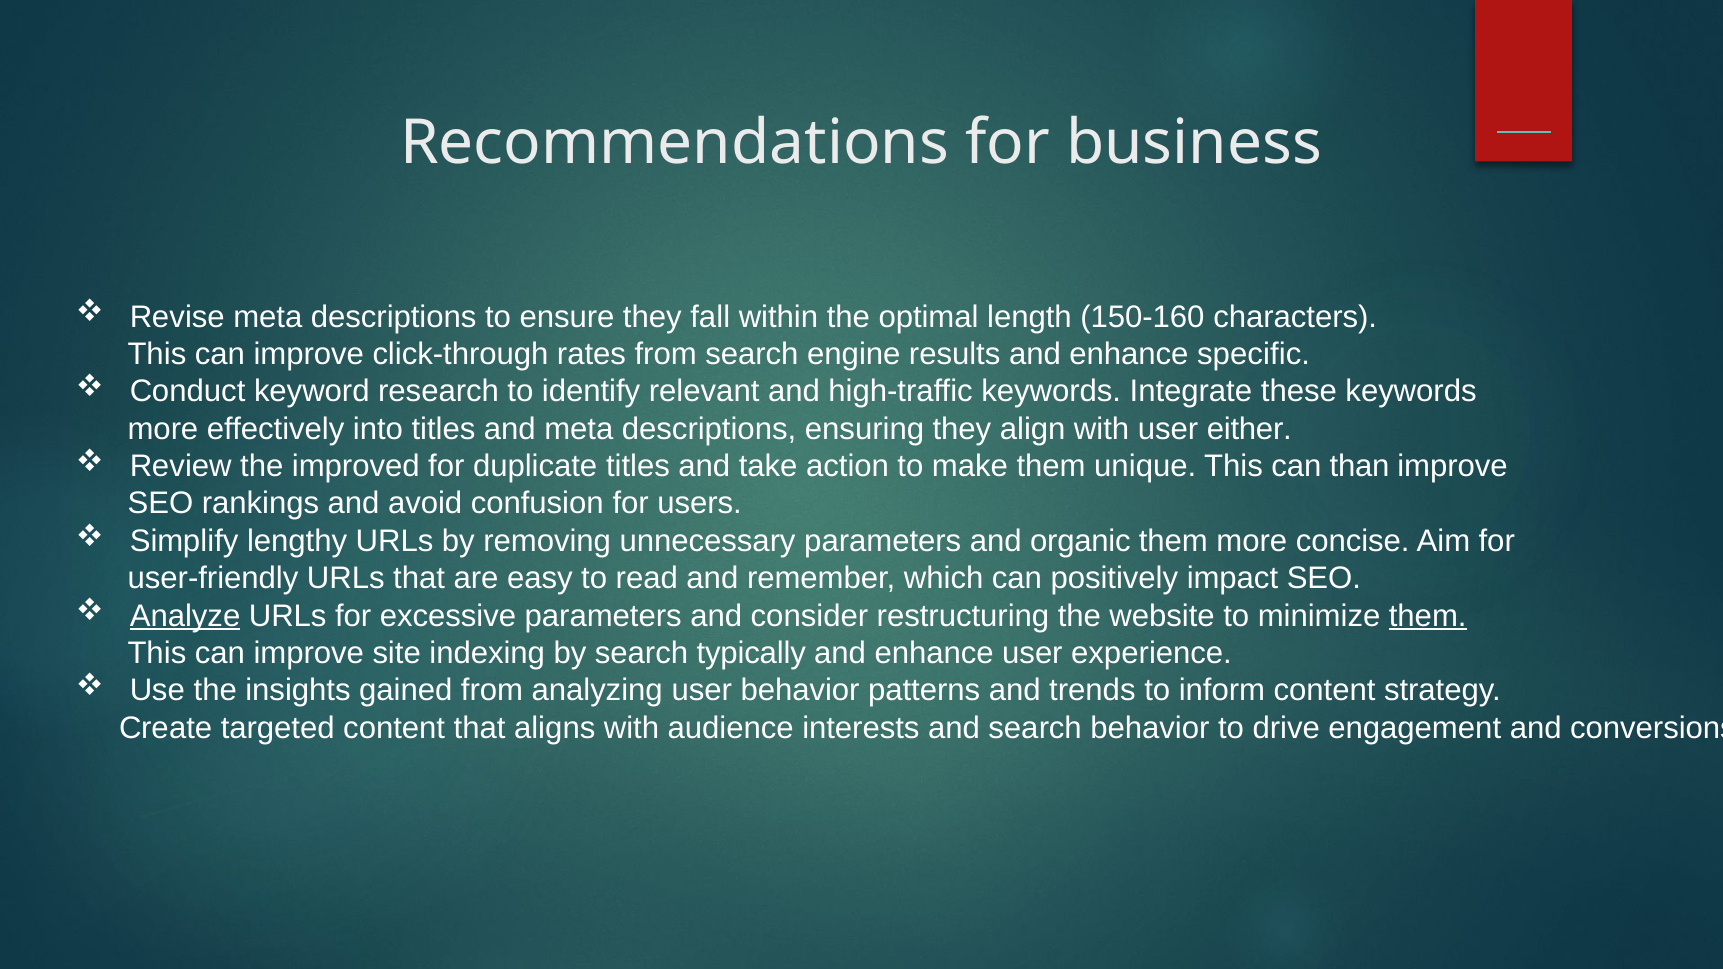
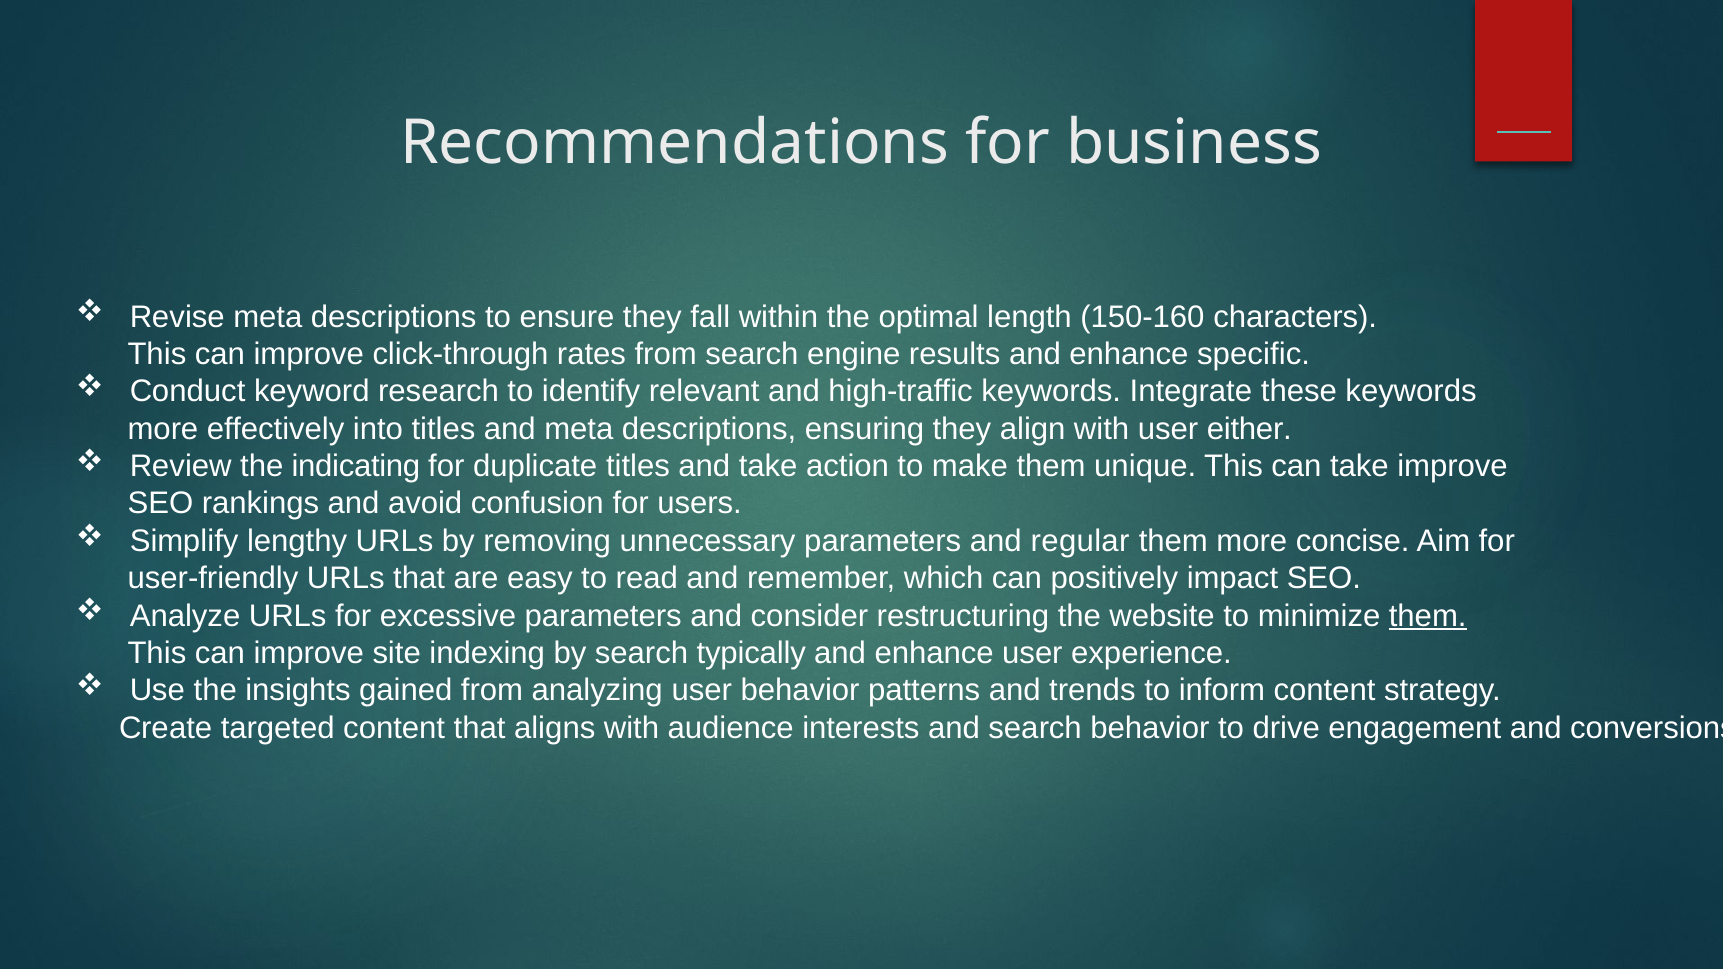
improved: improved -> indicating
can than: than -> take
organic: organic -> regular
Analyze underline: present -> none
